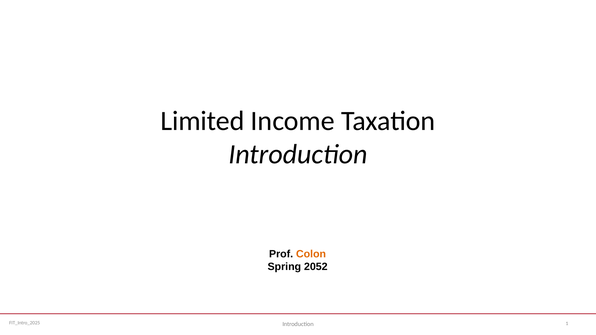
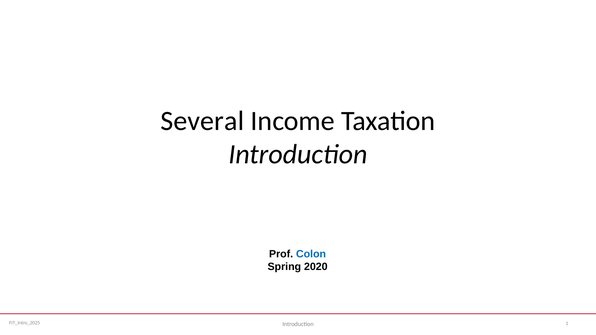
Limited: Limited -> Several
Colon colour: orange -> blue
2052: 2052 -> 2020
